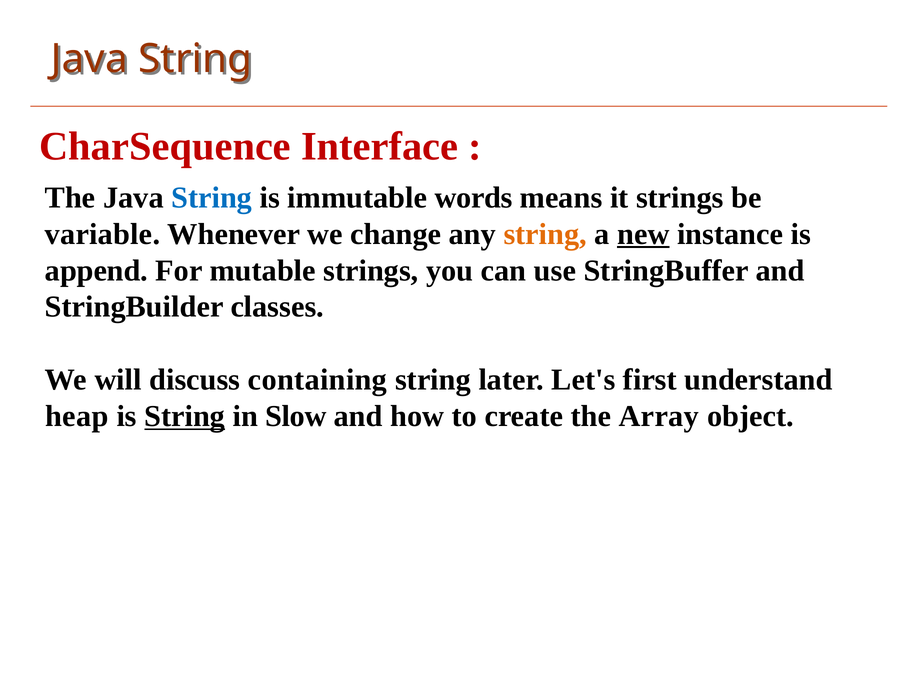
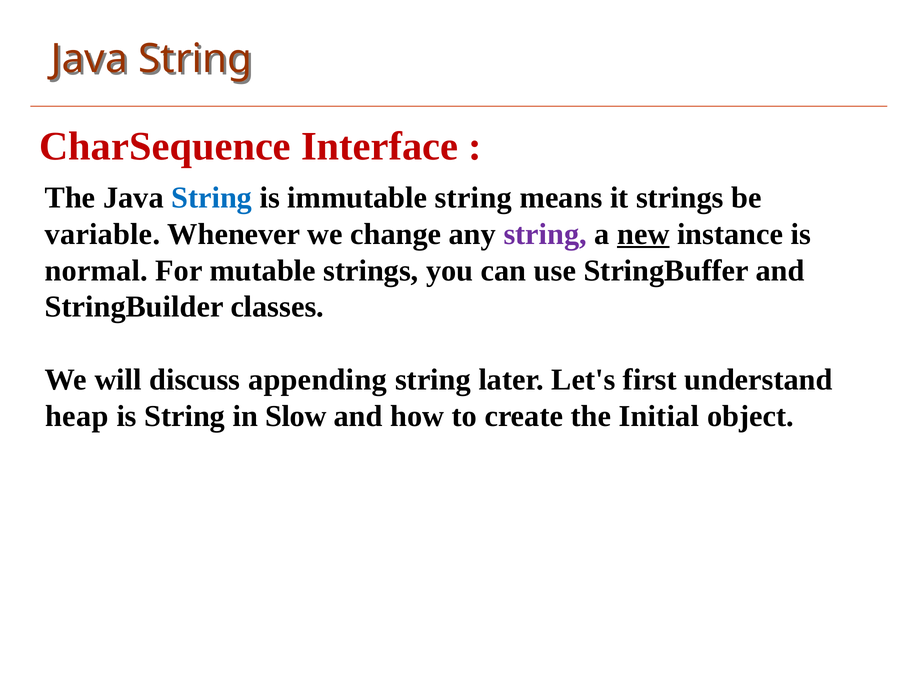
immutable words: words -> string
string at (545, 234) colour: orange -> purple
append: append -> normal
containing: containing -> appending
String at (185, 416) underline: present -> none
Array: Array -> Initial
